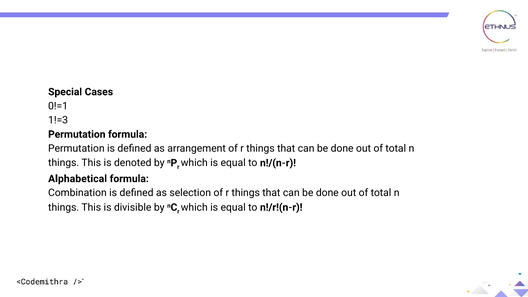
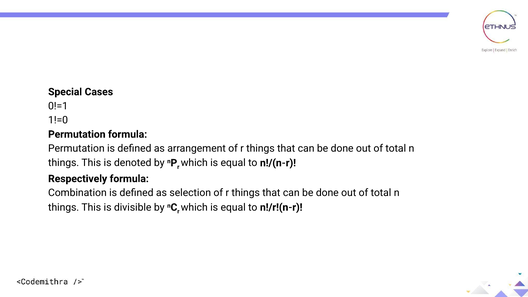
1!=3: 1!=3 -> 1!=0
Alphabetical: Alphabetical -> Respectively
